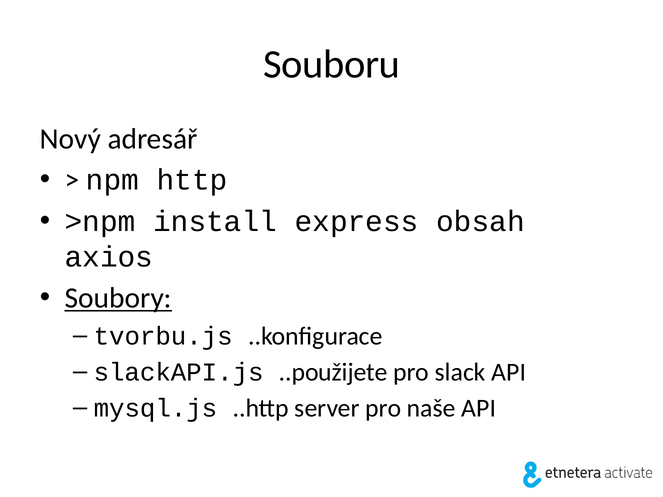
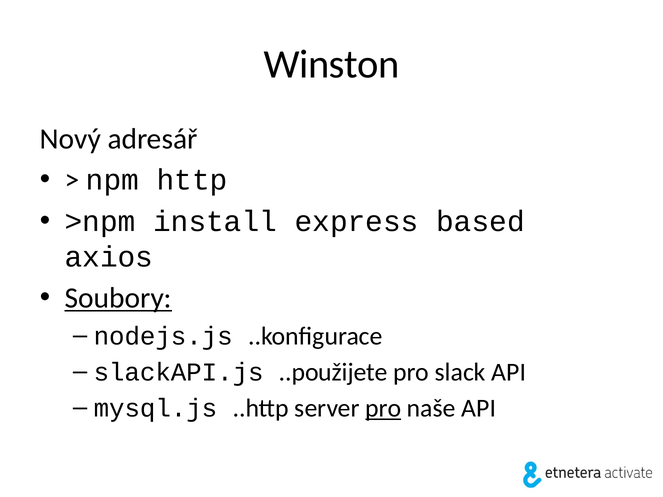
Souboru: Souboru -> Winston
obsah: obsah -> based
tvorbu.js: tvorbu.js -> nodejs.js
pro at (383, 409) underline: none -> present
